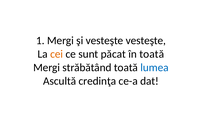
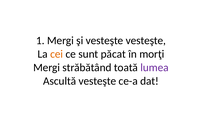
în toată: toată -> morţi
lumea colour: blue -> purple
Ascultă credinţa: credinţa -> vesteşte
